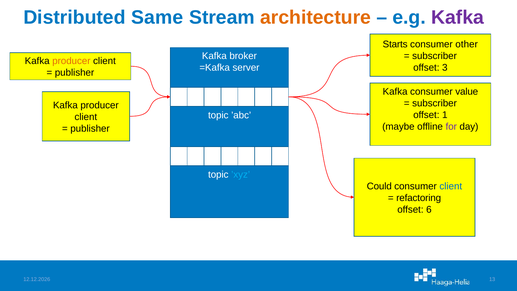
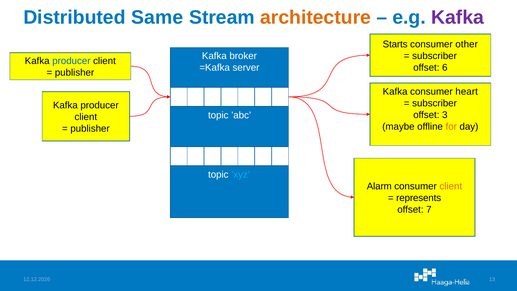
producer at (71, 61) colour: orange -> blue
3: 3 -> 6
value: value -> heart
1: 1 -> 3
for colour: purple -> orange
Could: Could -> Alarm
client at (451, 186) colour: blue -> orange
refactoring: refactoring -> represents
6: 6 -> 7
